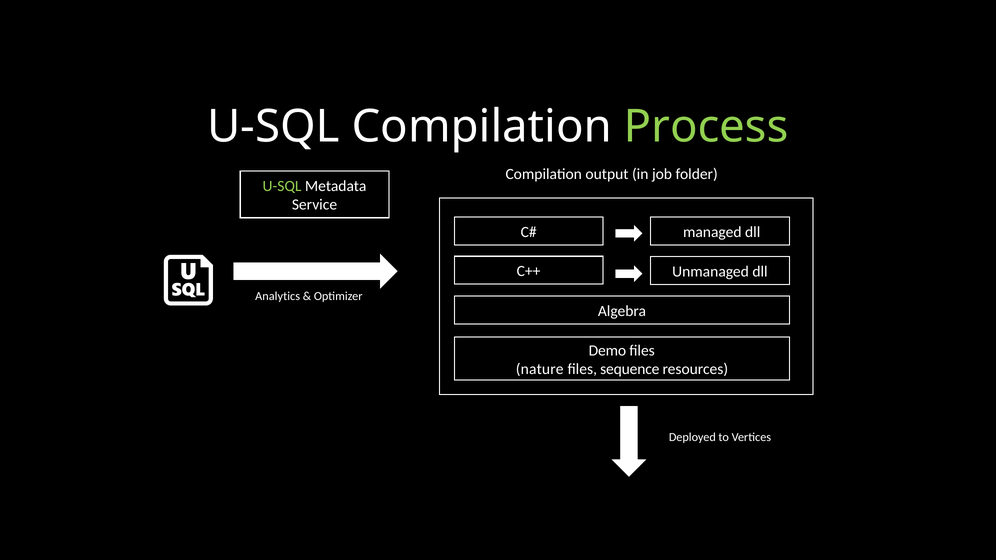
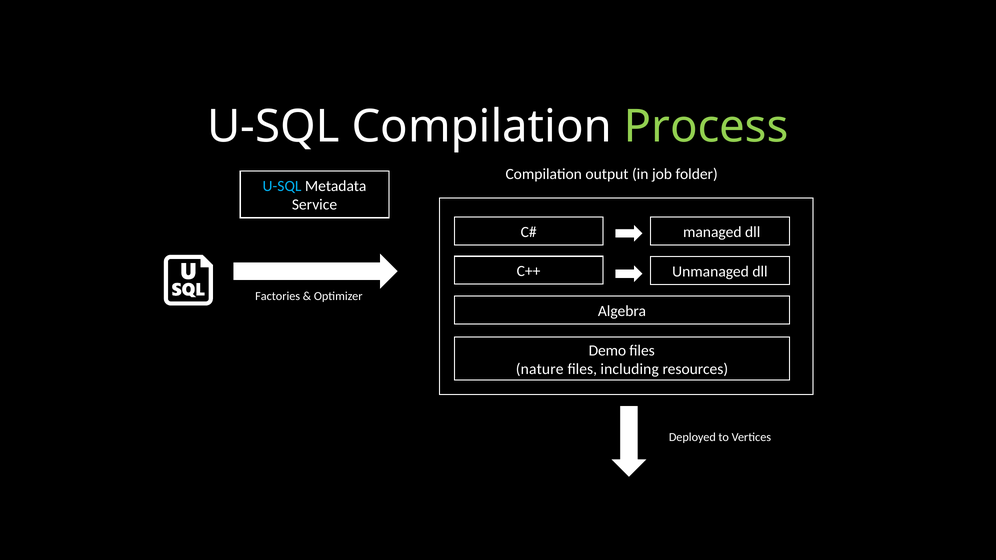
U-SQL at (282, 186) colour: light green -> light blue
Analytics: Analytics -> Factories
sequence: sequence -> including
